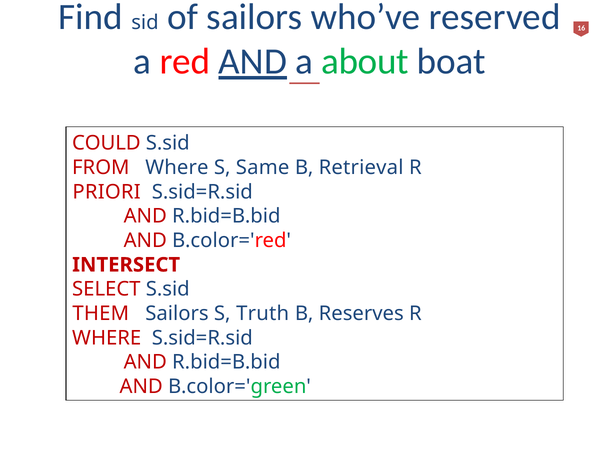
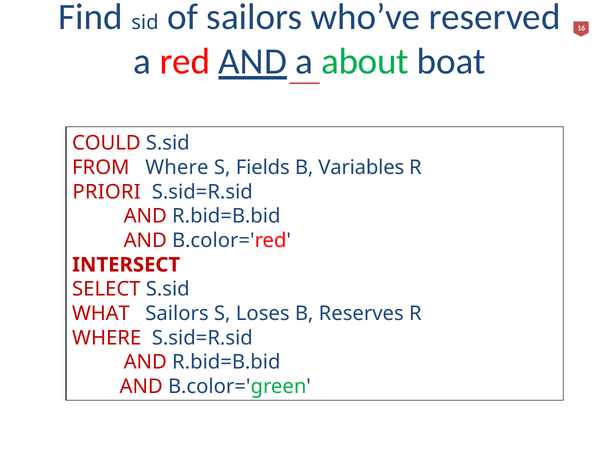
Same: Same -> Fields
Retrieval: Retrieval -> Variables
THEM: THEM -> WHAT
Truth: Truth -> Loses
